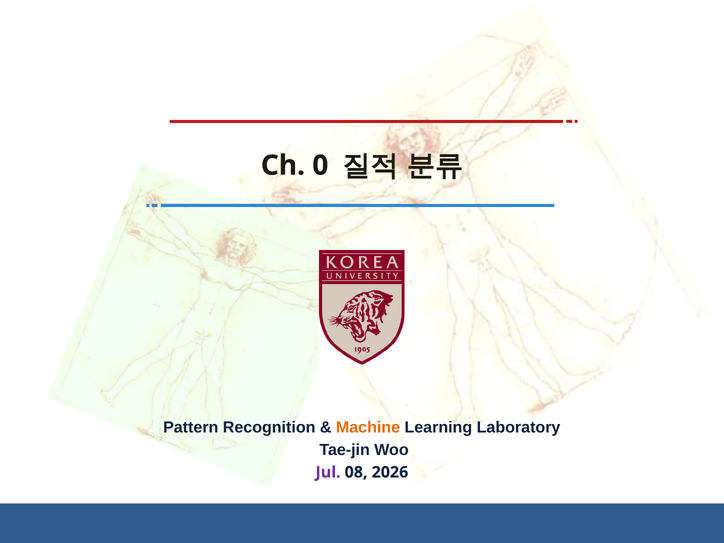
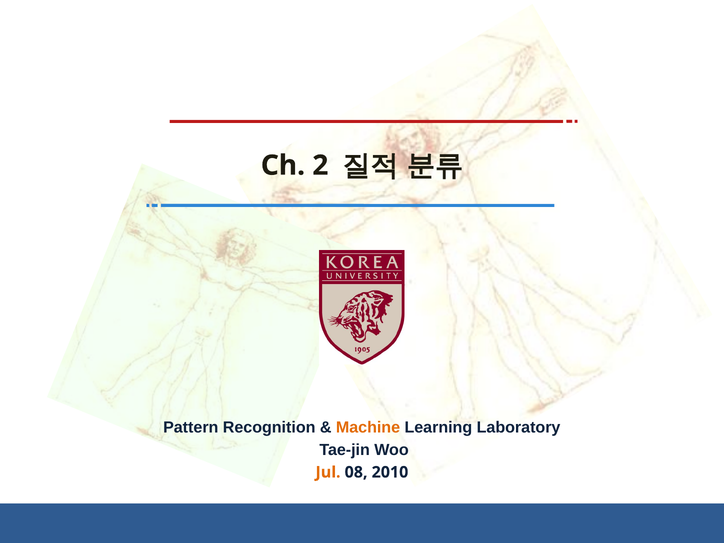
0: 0 -> 2
Jul colour: purple -> orange
2026: 2026 -> 2010
